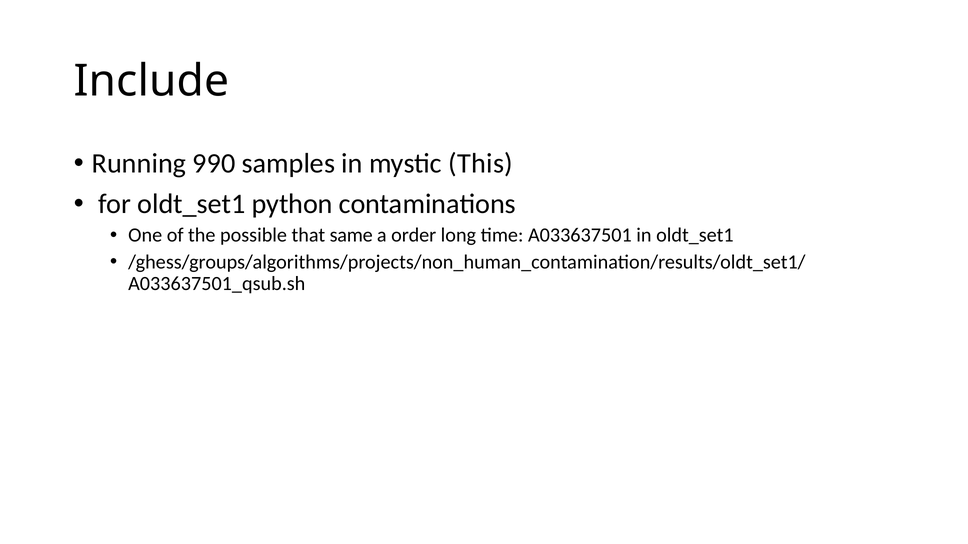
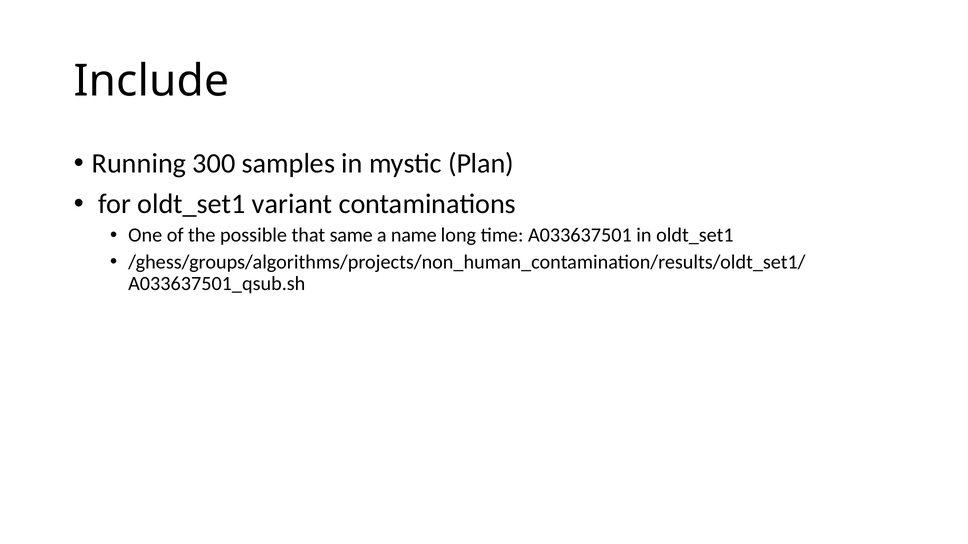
990: 990 -> 300
This: This -> Plan
python: python -> variant
order: order -> name
